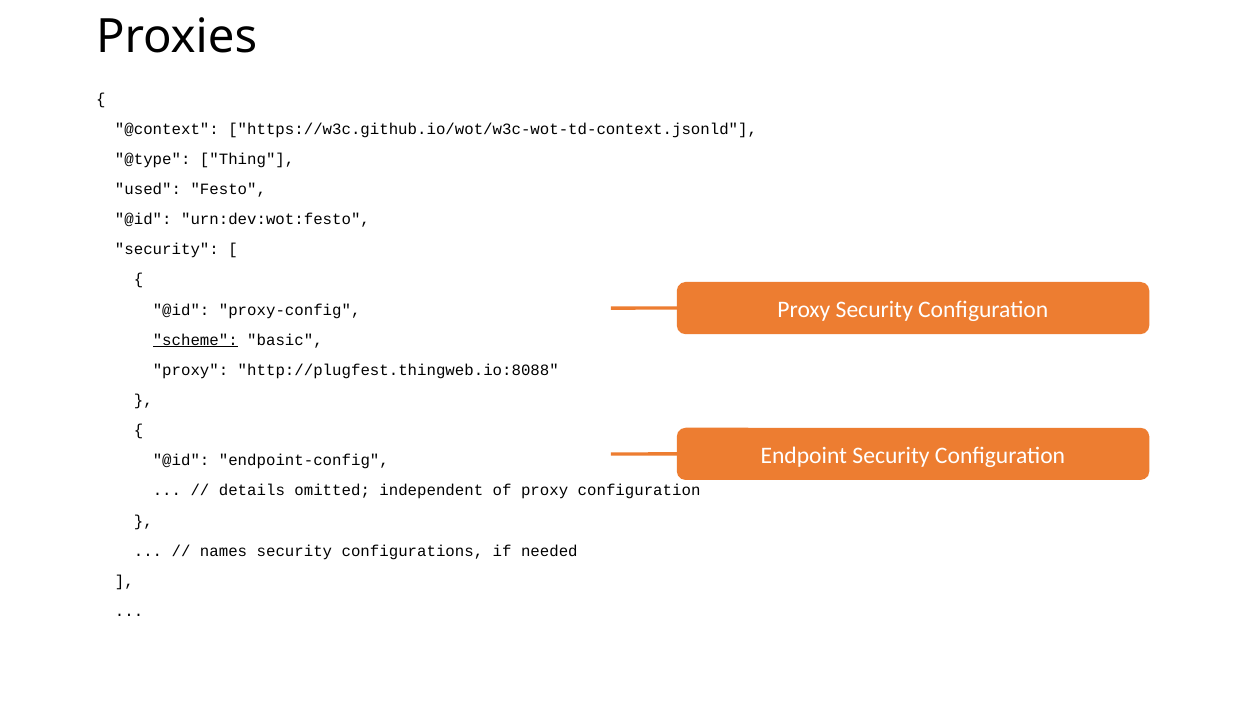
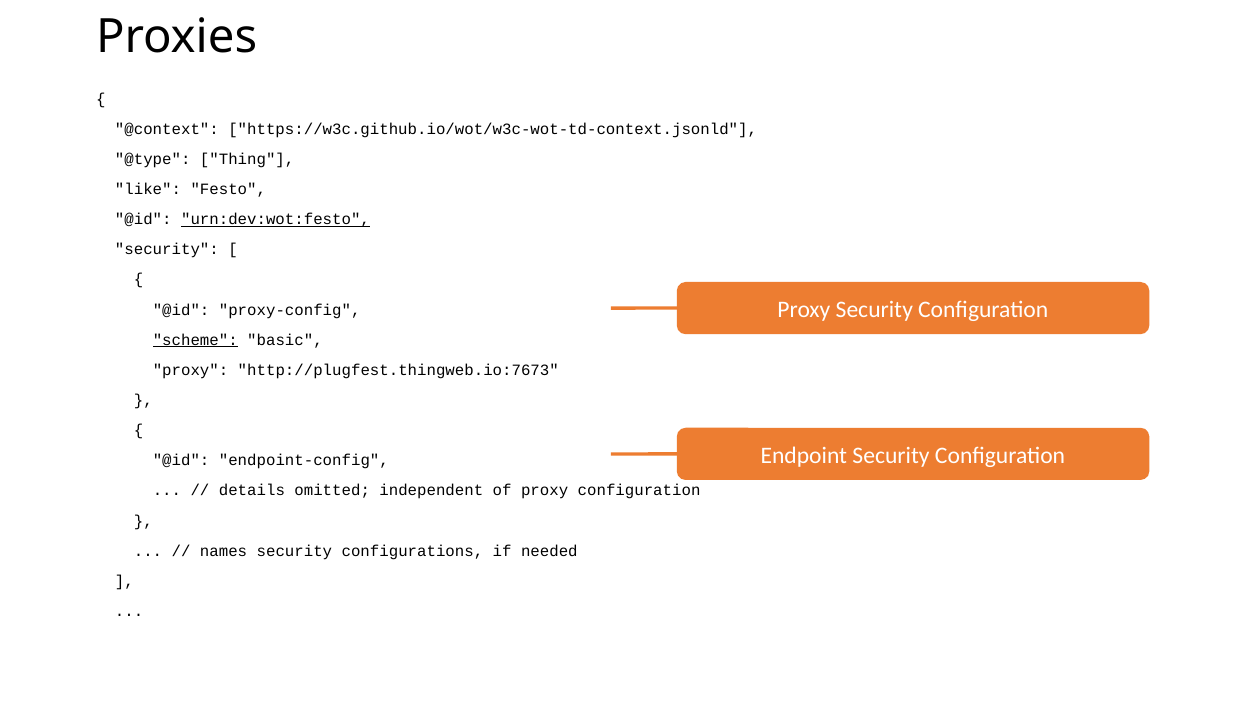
used: used -> like
urn:dev:wot:festo underline: none -> present
http://plugfest.thingweb.io:8088: http://plugfest.thingweb.io:8088 -> http://plugfest.thingweb.io:7673
